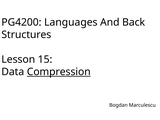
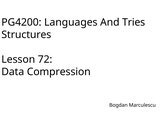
Back: Back -> Tries
15: 15 -> 72
Compression underline: present -> none
